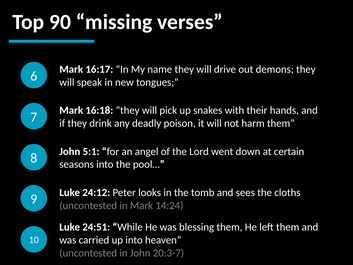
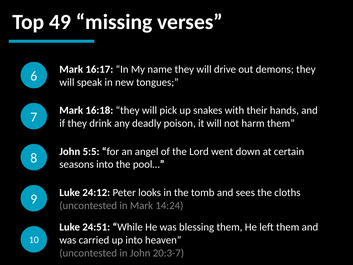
90: 90 -> 49
5:1: 5:1 -> 5:5
